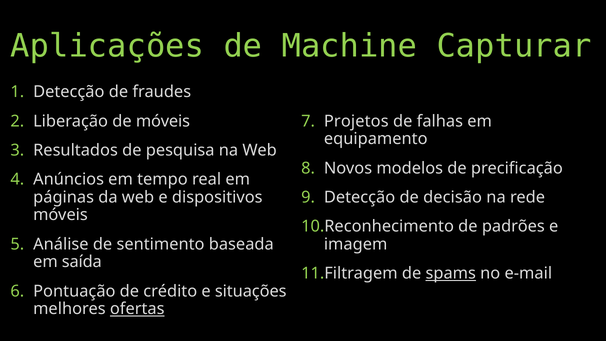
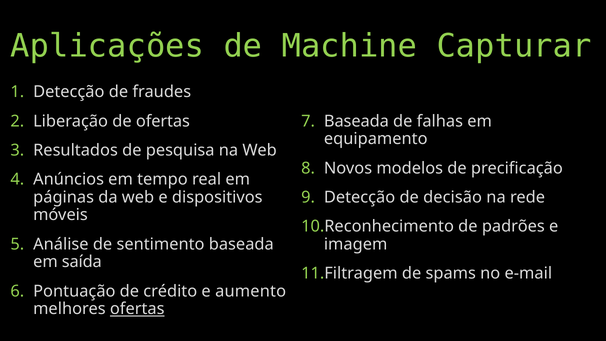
Projetos at (356, 121): Projetos -> Baseada
de móveis: móveis -> ofertas
spams underline: present -> none
situações: situações -> aumento
